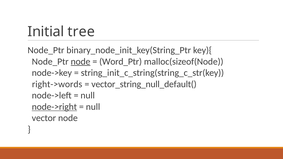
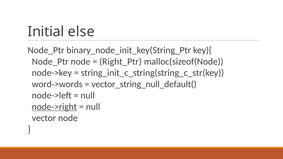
tree: tree -> else
node at (81, 62) underline: present -> none
Word_Ptr: Word_Ptr -> Right_Ptr
right->words: right->words -> word->words
